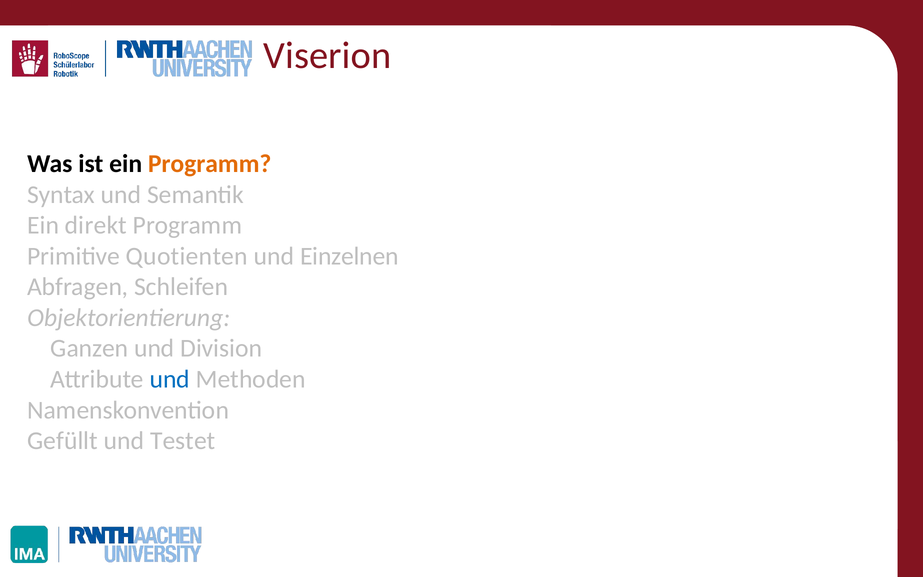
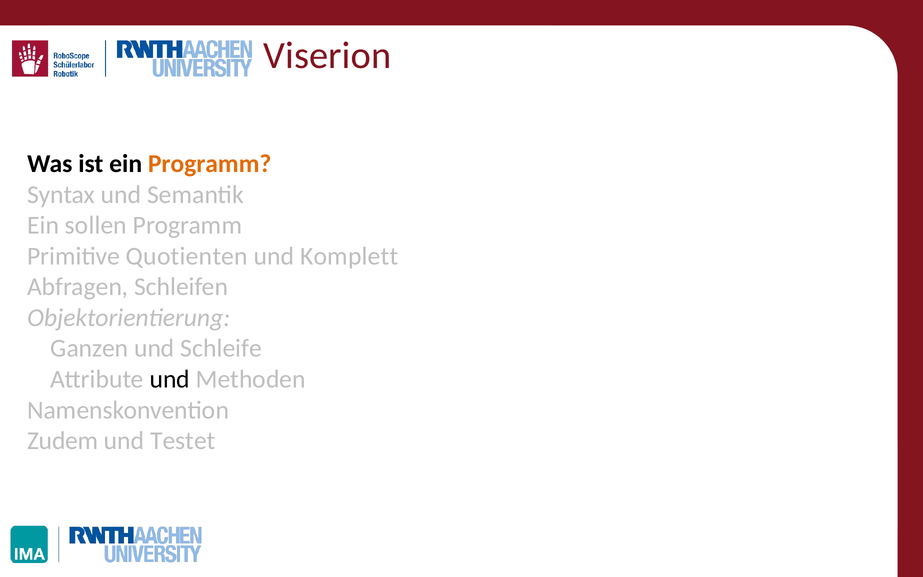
direkt: direkt -> sollen
Einzelnen: Einzelnen -> Komplett
Division: Division -> Schleife
und at (170, 379) colour: blue -> black
Gefüllt: Gefüllt -> Zudem
